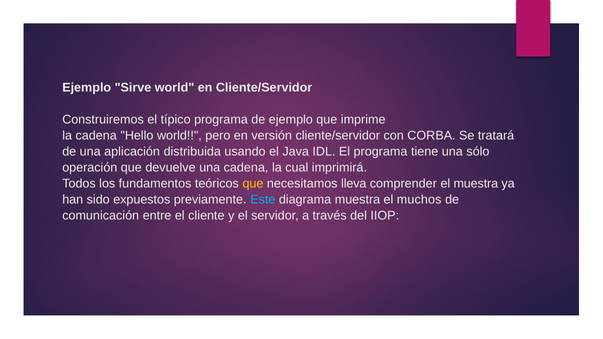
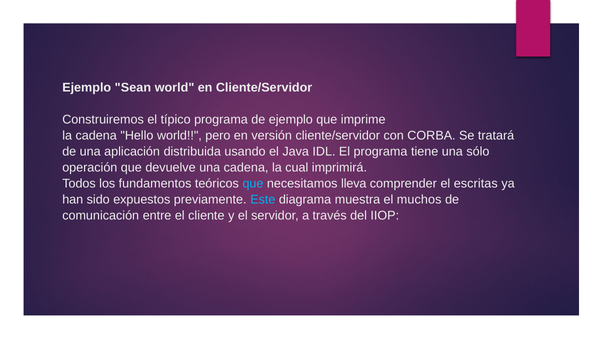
Sirve: Sirve -> Sean
que at (253, 184) colour: yellow -> light blue
el muestra: muestra -> escritas
